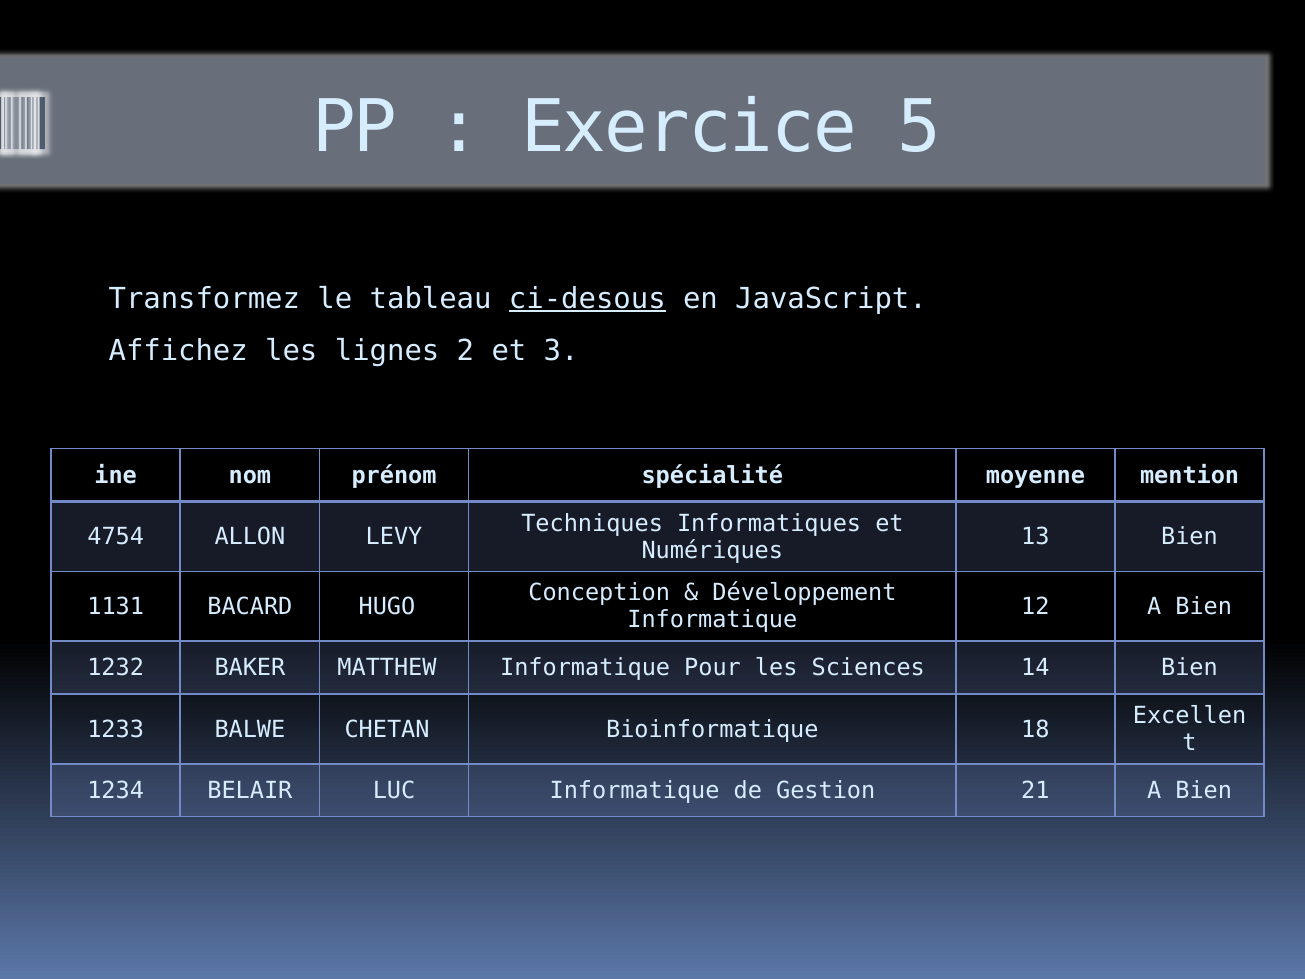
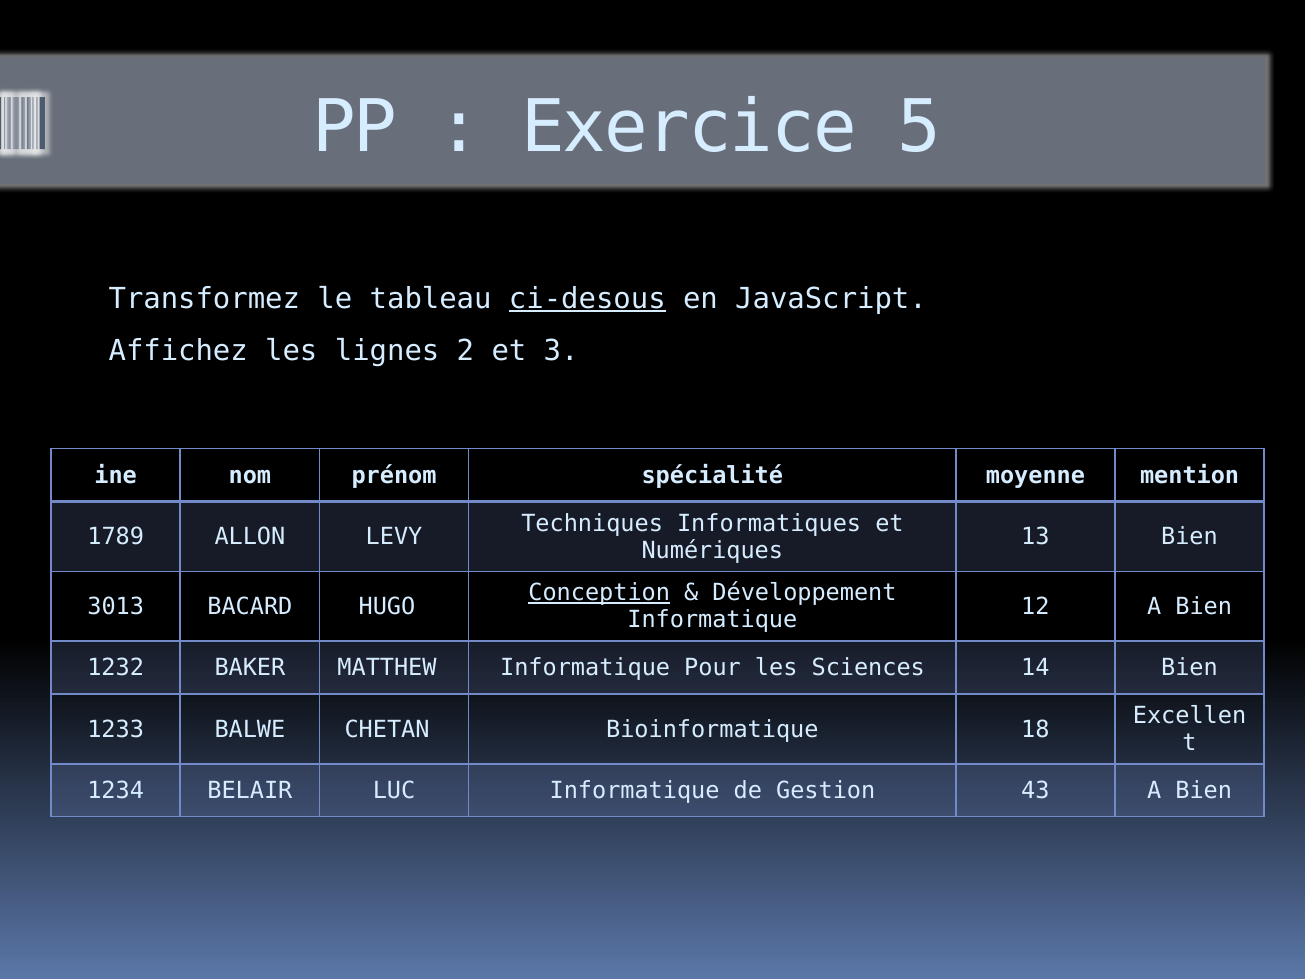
4754: 4754 -> 1789
Conception underline: none -> present
1131: 1131 -> 3013
21: 21 -> 43
